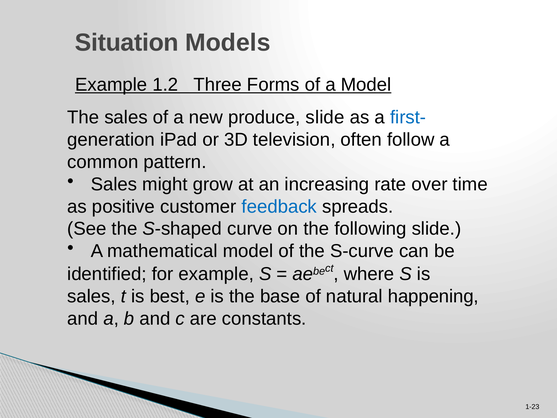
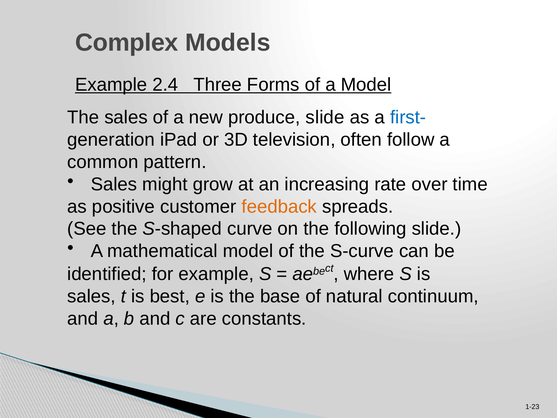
Situation: Situation -> Complex
1.2: 1.2 -> 2.4
feedback colour: blue -> orange
happening: happening -> continuum
